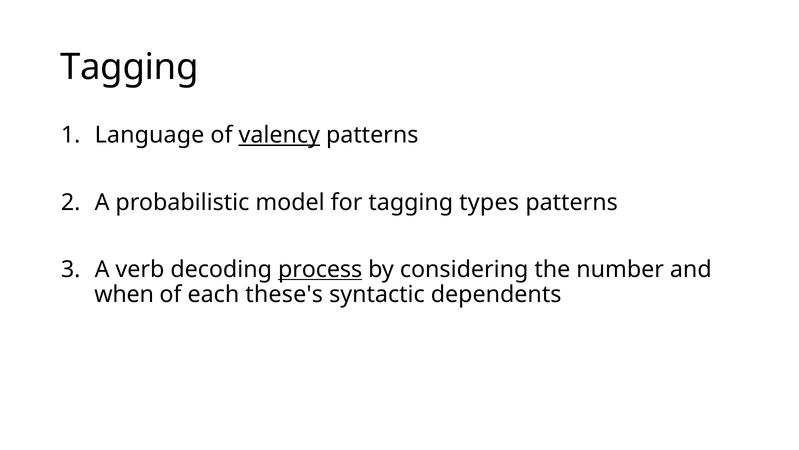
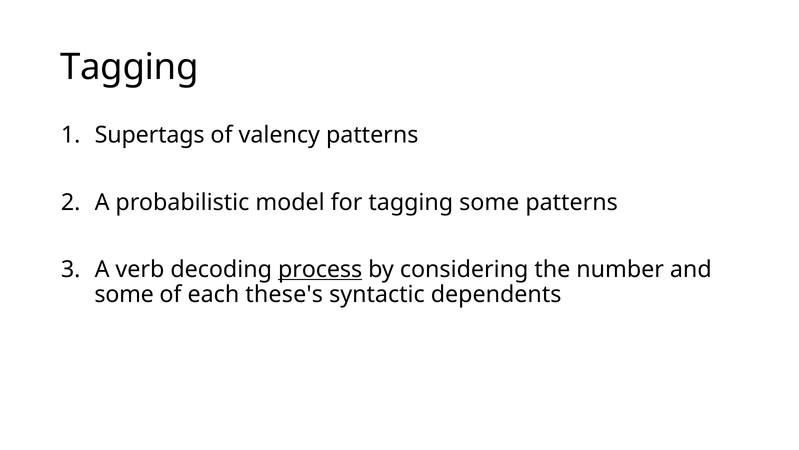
Language: Language -> Supertags
valency underline: present -> none
tagging types: types -> some
when at (124, 294): when -> some
